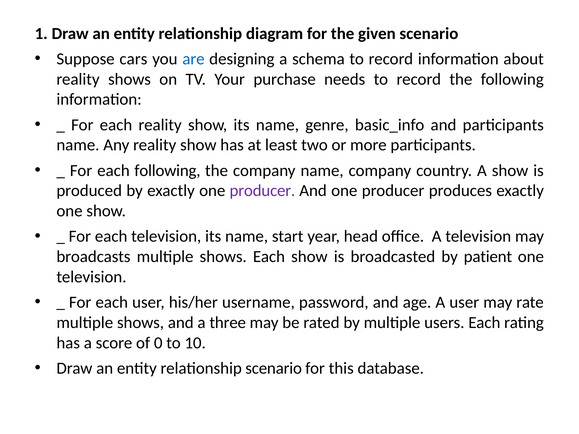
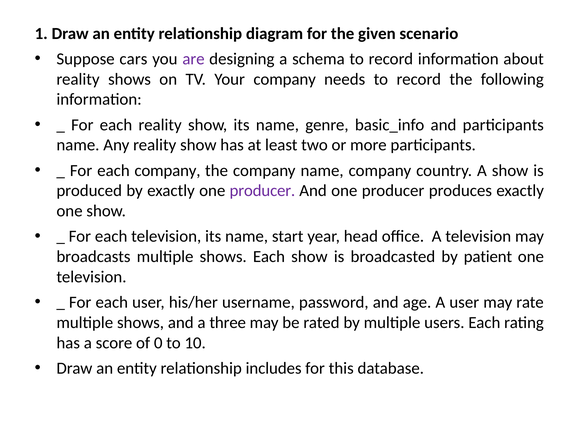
are colour: blue -> purple
Your purchase: purchase -> company
each following: following -> company
relationship scenario: scenario -> includes
